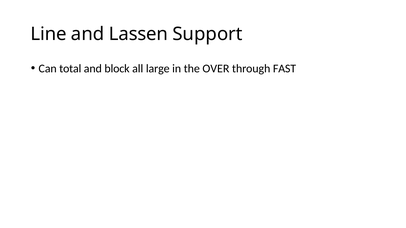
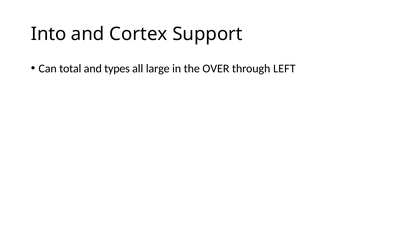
Line: Line -> Into
Lassen: Lassen -> Cortex
block: block -> types
FAST: FAST -> LEFT
